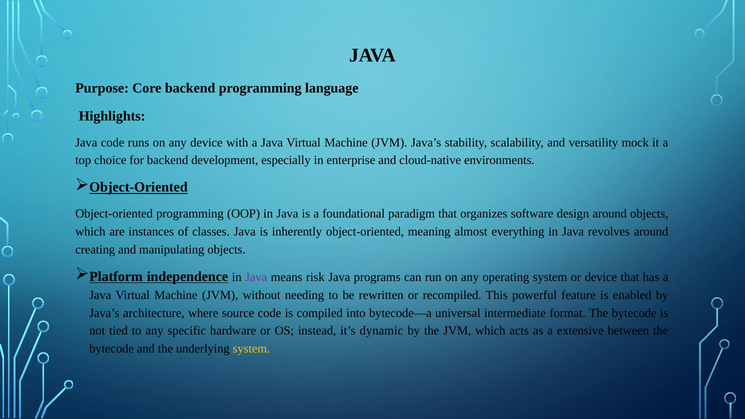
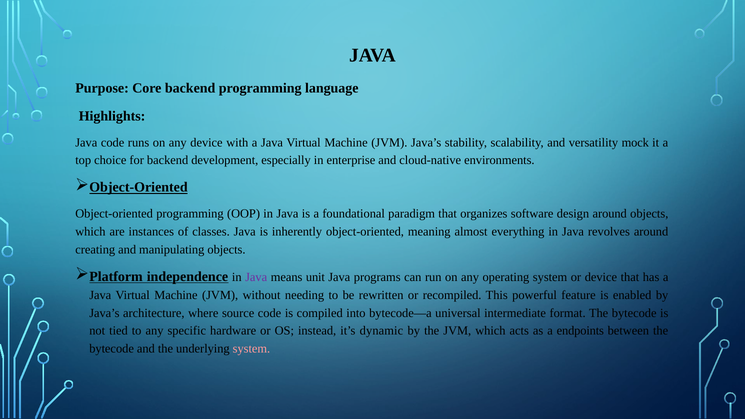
risk: risk -> unit
extensive: extensive -> endpoints
system at (251, 349) colour: yellow -> pink
